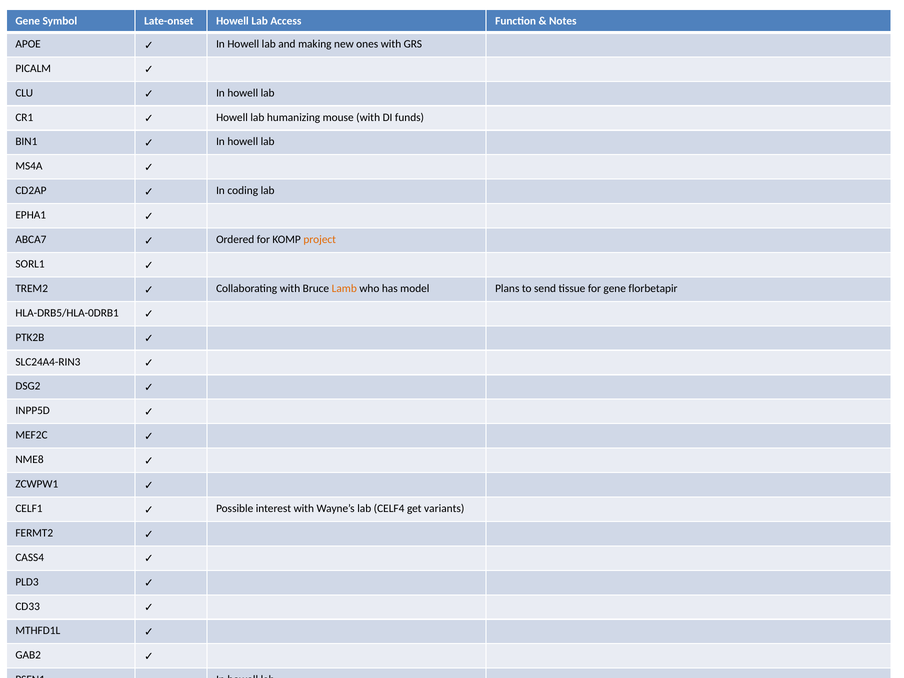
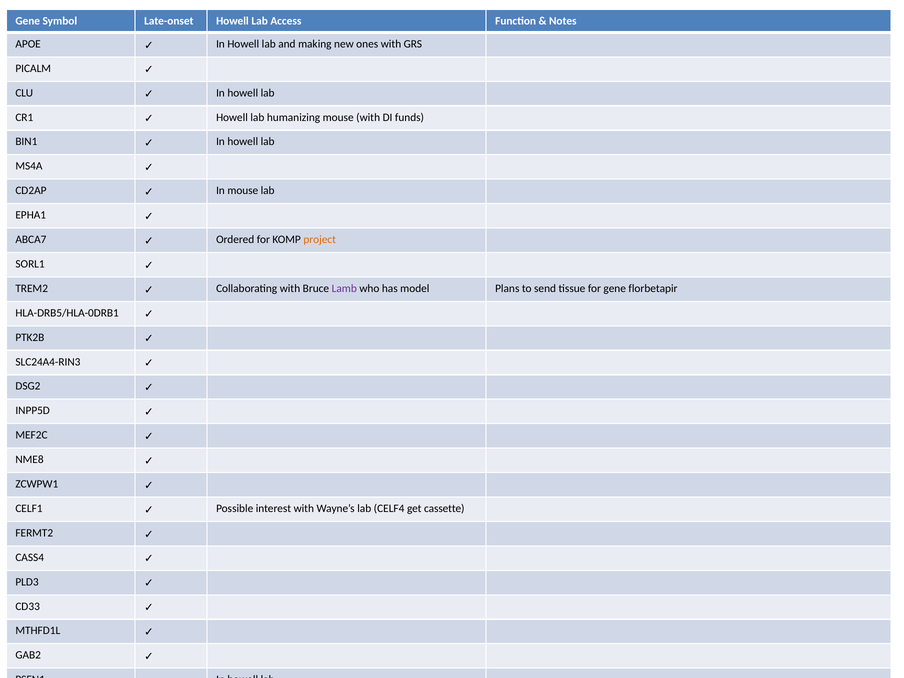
In coding: coding -> mouse
Lamb colour: orange -> purple
variants: variants -> cassette
